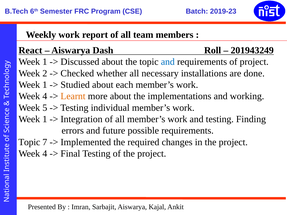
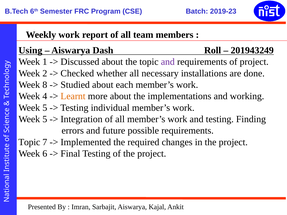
React: React -> Using
and at (168, 62) colour: blue -> purple
1 at (45, 85): 1 -> 8
1 at (45, 119): 1 -> 5
4 at (45, 154): 4 -> 6
